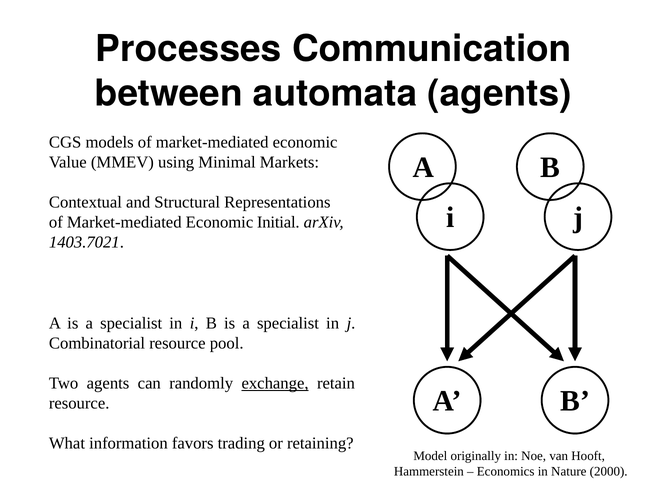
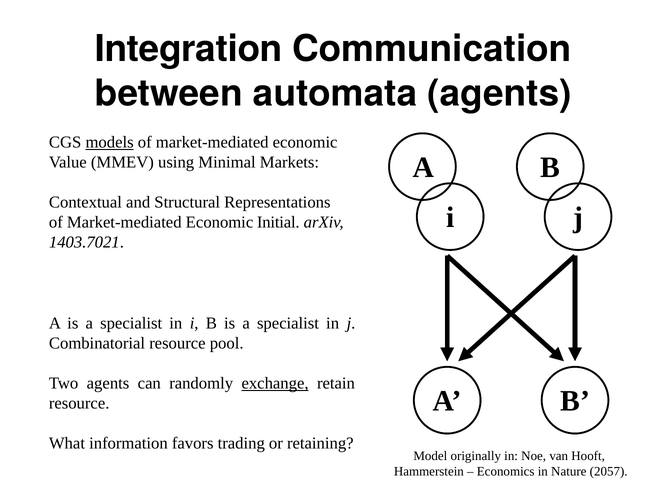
Processes: Processes -> Integration
models underline: none -> present
2000: 2000 -> 2057
